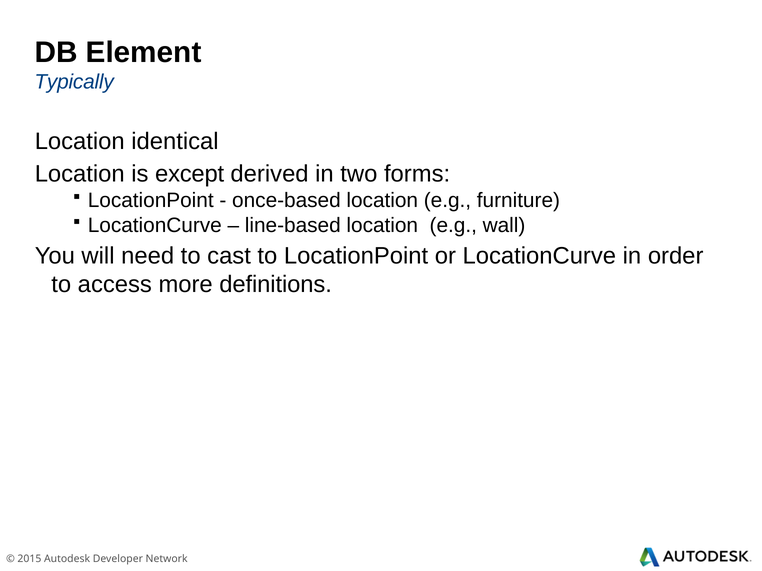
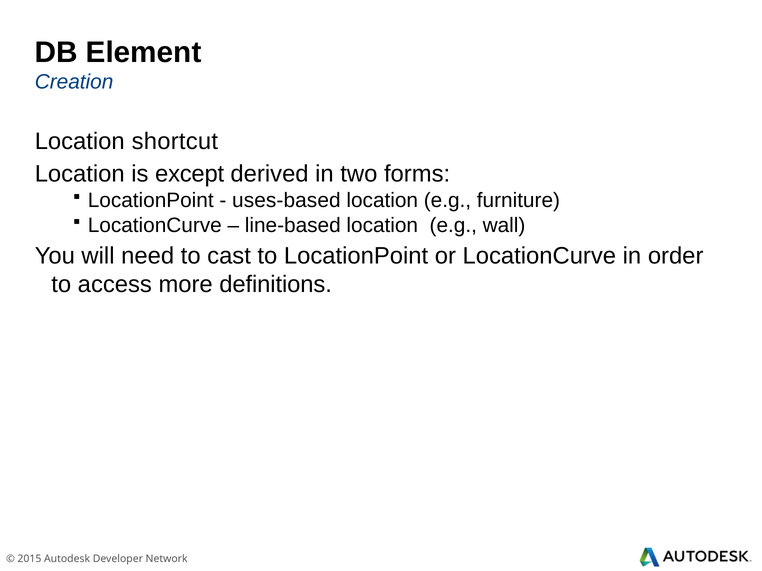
Typically: Typically -> Creation
identical: identical -> shortcut
once-based: once-based -> uses-based
